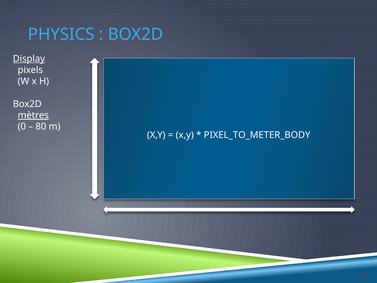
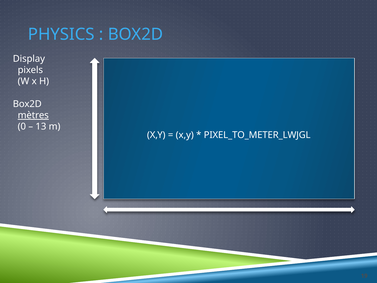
Display underline: present -> none
80: 80 -> 13
PIXEL_TO_METER_BODY: PIXEL_TO_METER_BODY -> PIXEL_TO_METER_LWJGL
